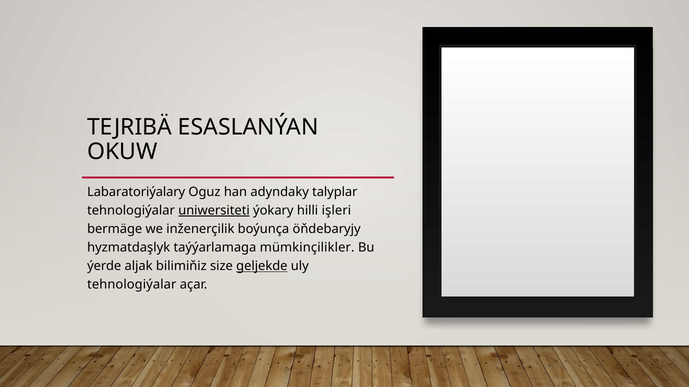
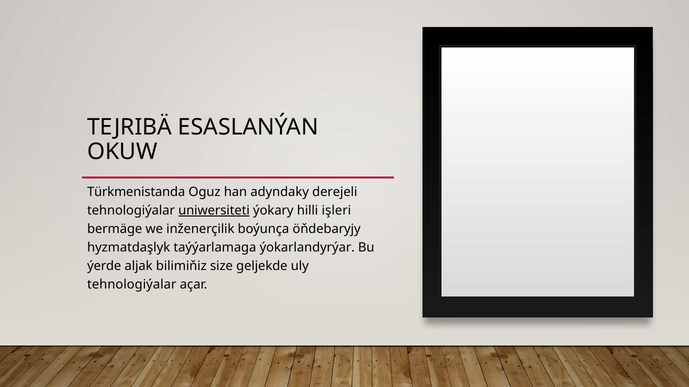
Labaratoriýalary: Labaratoriýalary -> Türkmenistanda
talyplar: talyplar -> derejeli
mümkinçilikler: mümkinçilikler -> ýokarlandyrýar
geljekde underline: present -> none
